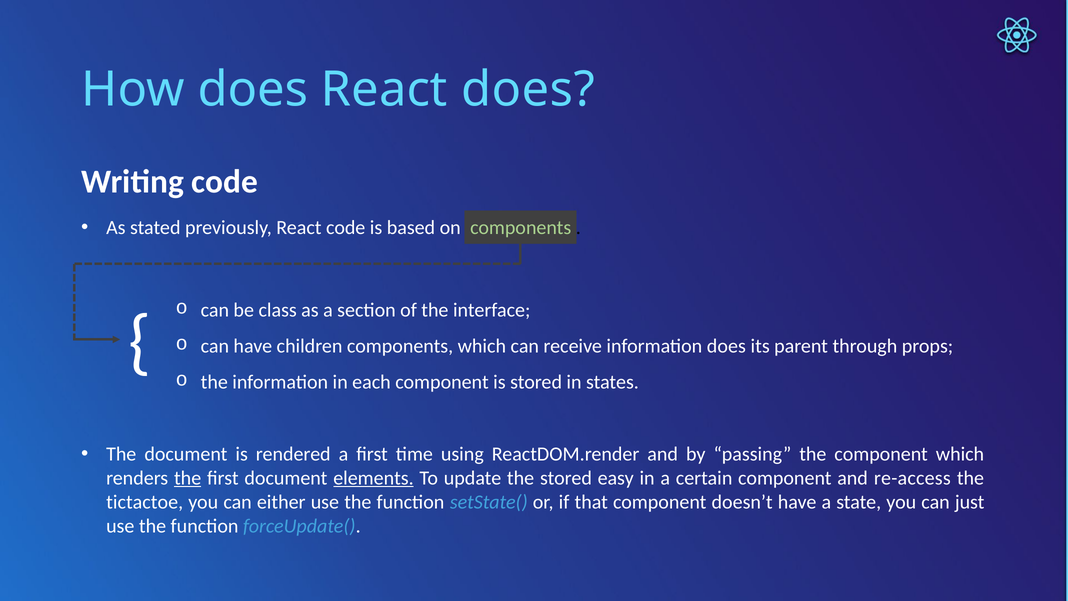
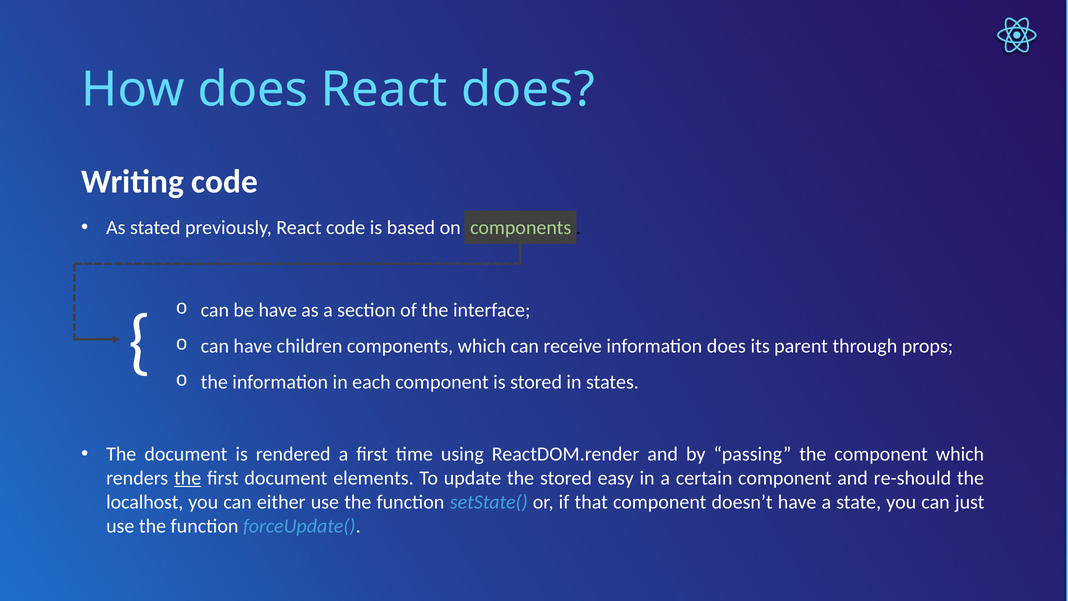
be class: class -> have
elements underline: present -> none
re-access: re-access -> re-should
tictactoe: tictactoe -> localhost
